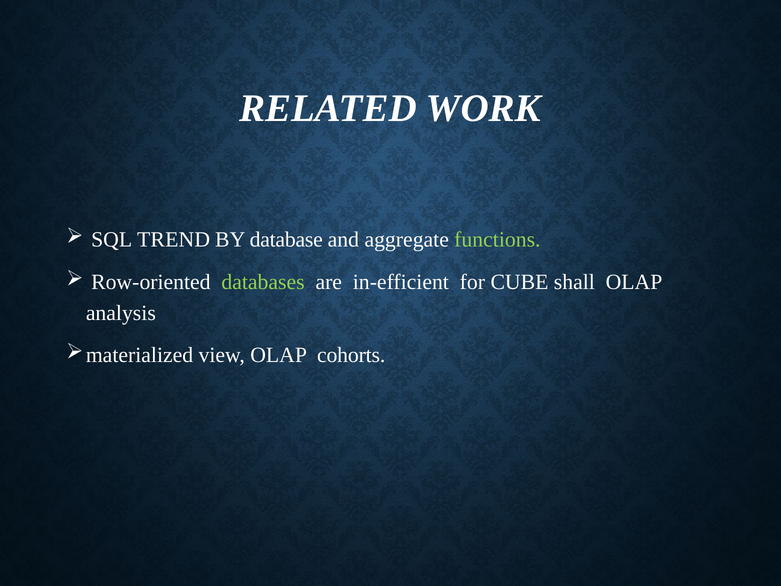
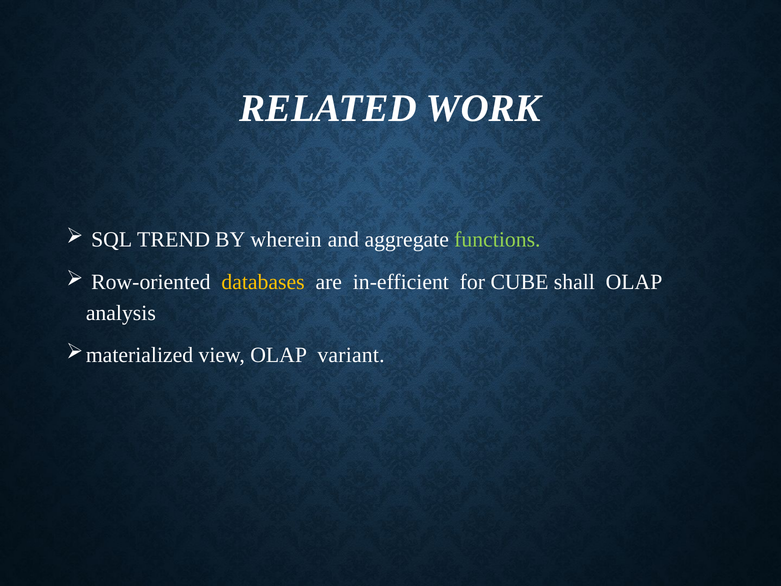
database: database -> wherein
databases colour: light green -> yellow
cohorts: cohorts -> variant
